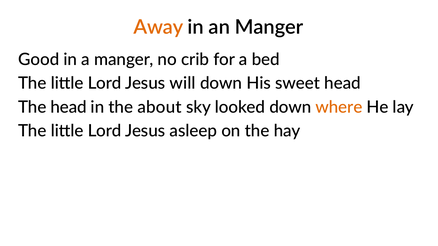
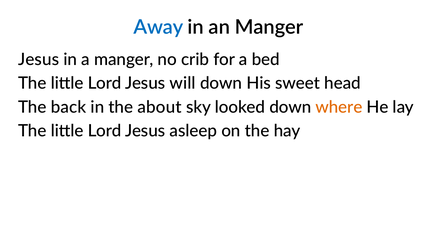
Away colour: orange -> blue
Good at (39, 60): Good -> Jesus
The head: head -> back
